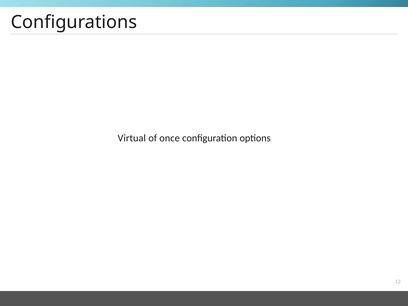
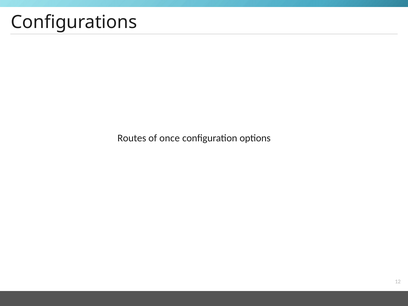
Virtual: Virtual -> Routes
